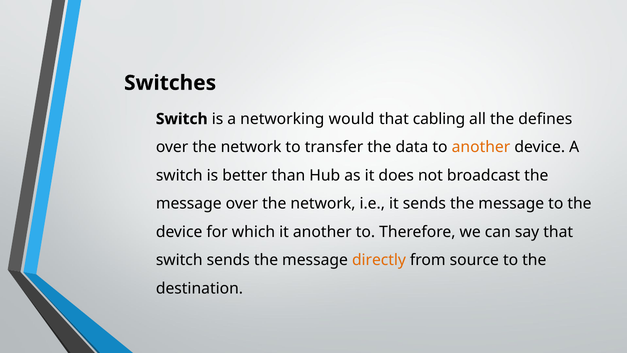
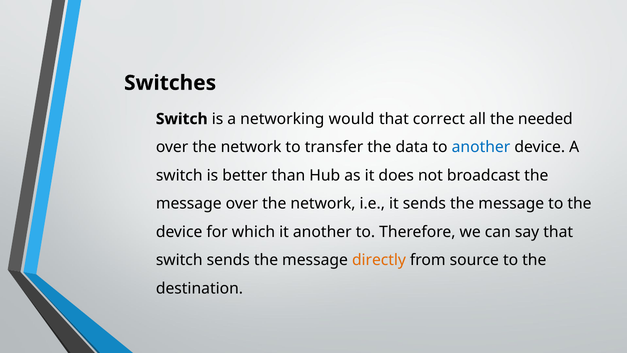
cabling: cabling -> correct
defines: defines -> needed
another at (481, 147) colour: orange -> blue
